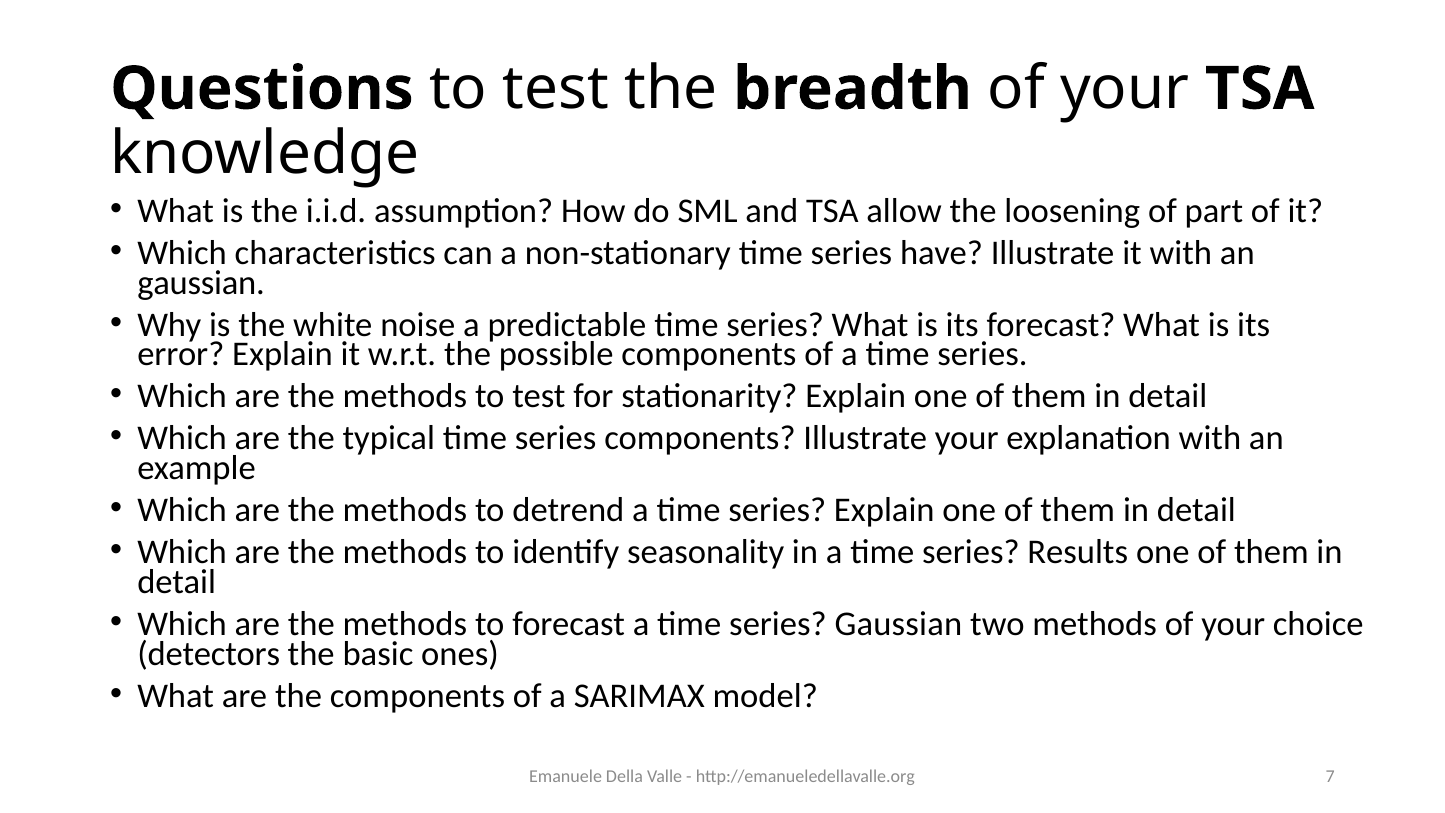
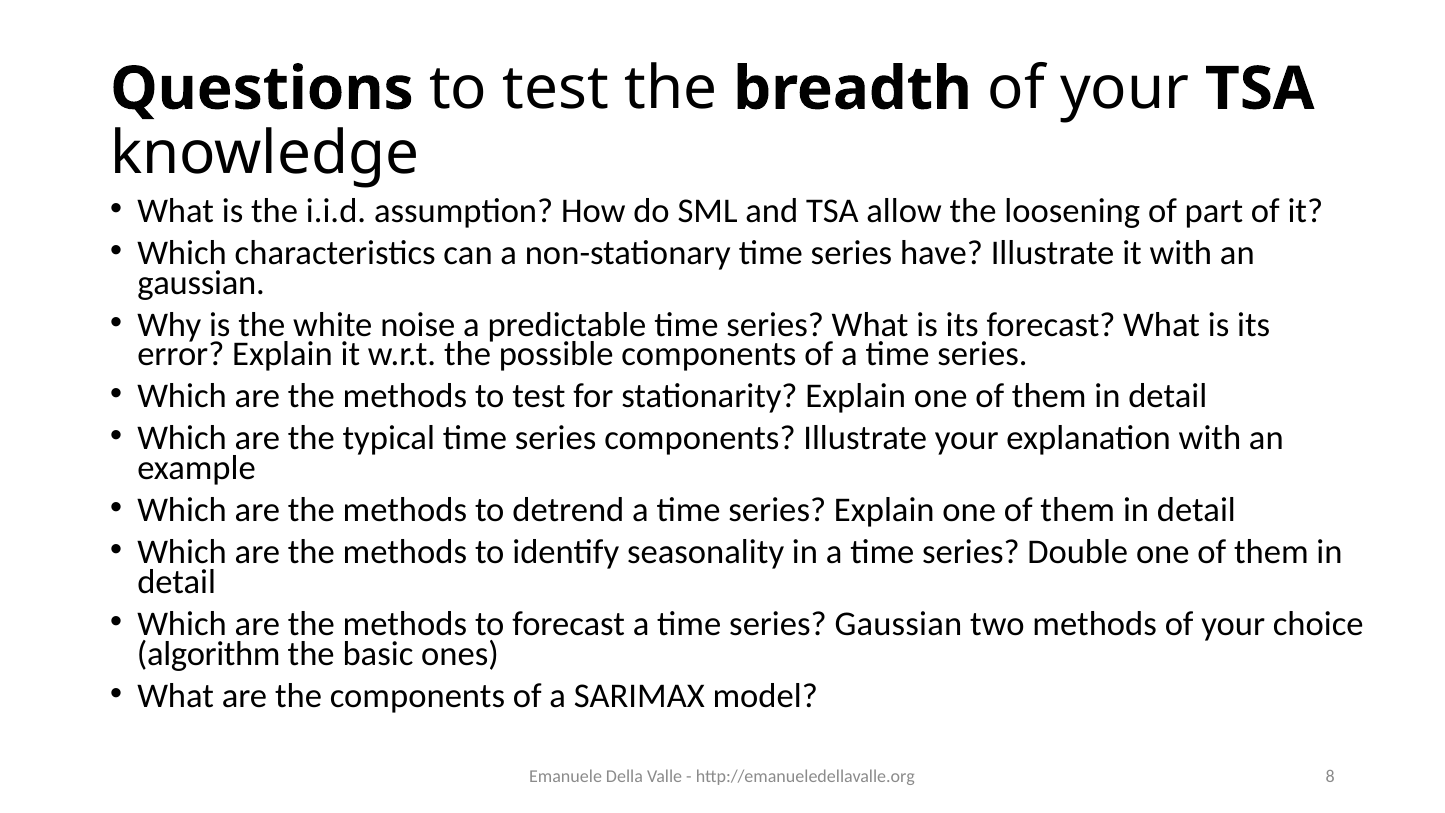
Results: Results -> Double
detectors: detectors -> algorithm
7: 7 -> 8
